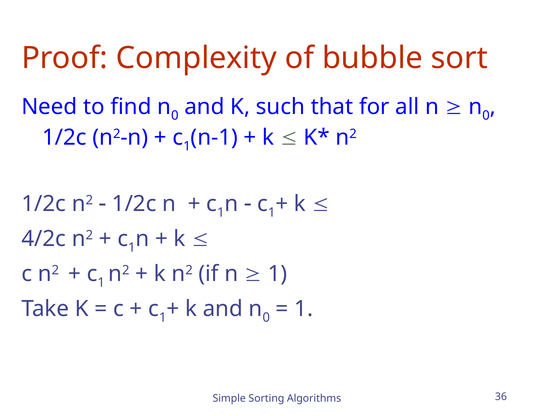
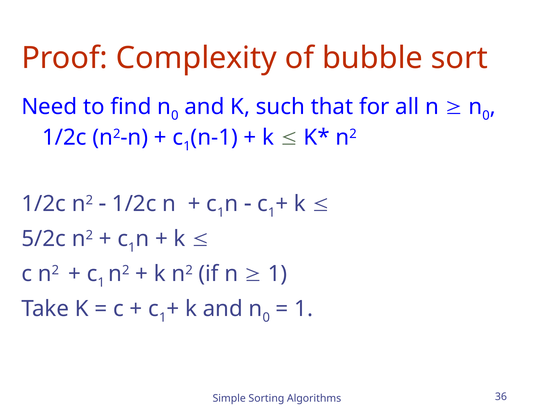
4/2c: 4/2c -> 5/2c
